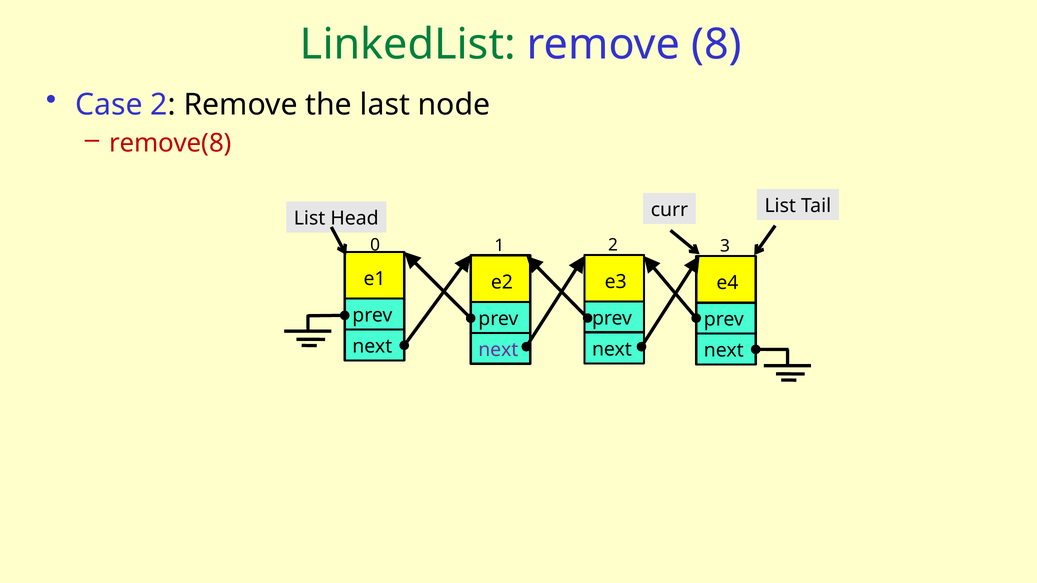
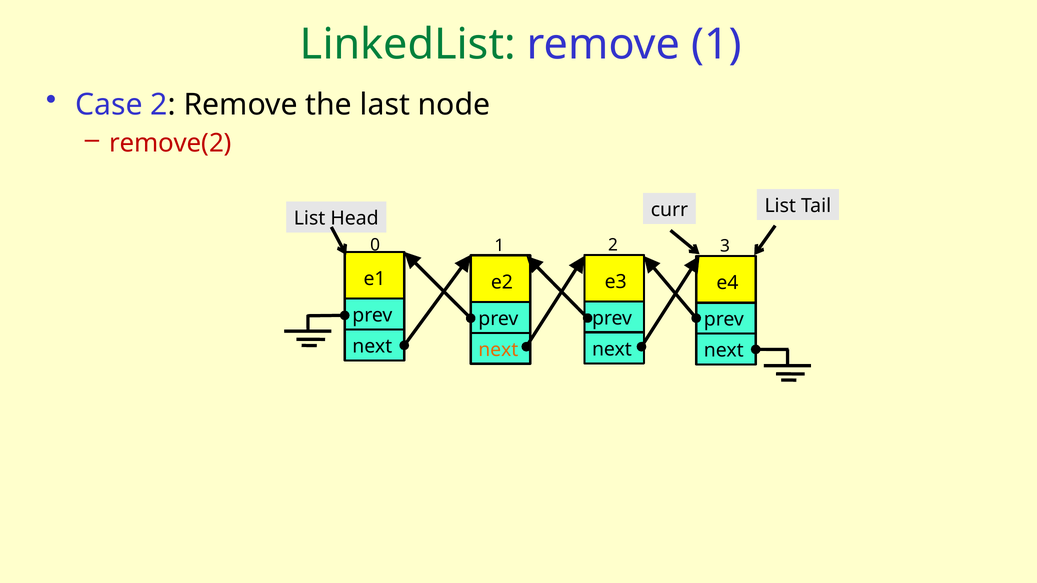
remove 8: 8 -> 1
remove(8: remove(8 -> remove(2
next at (498, 350) colour: purple -> orange
